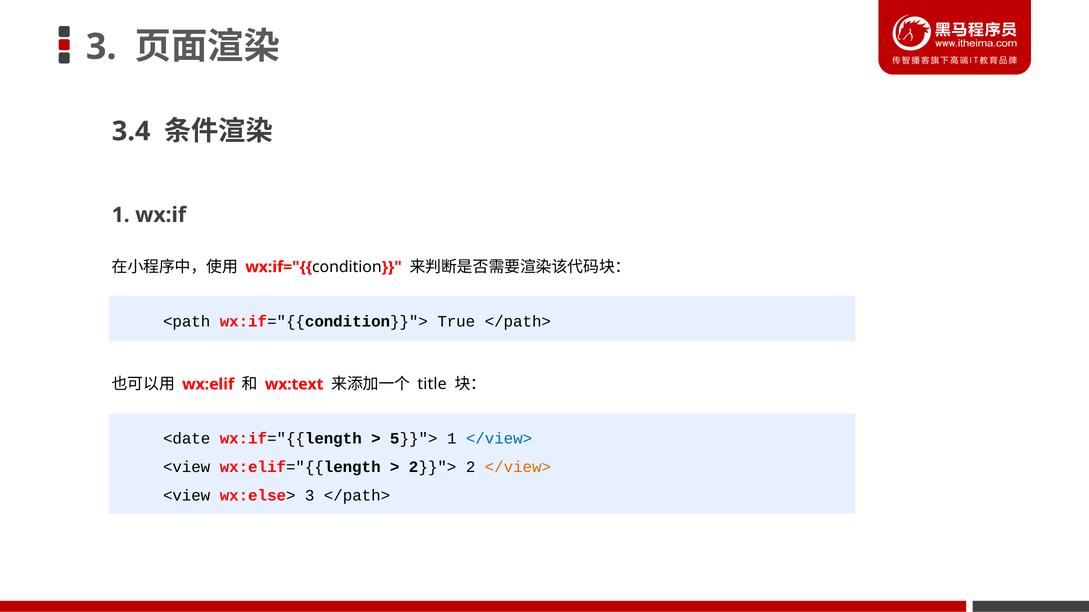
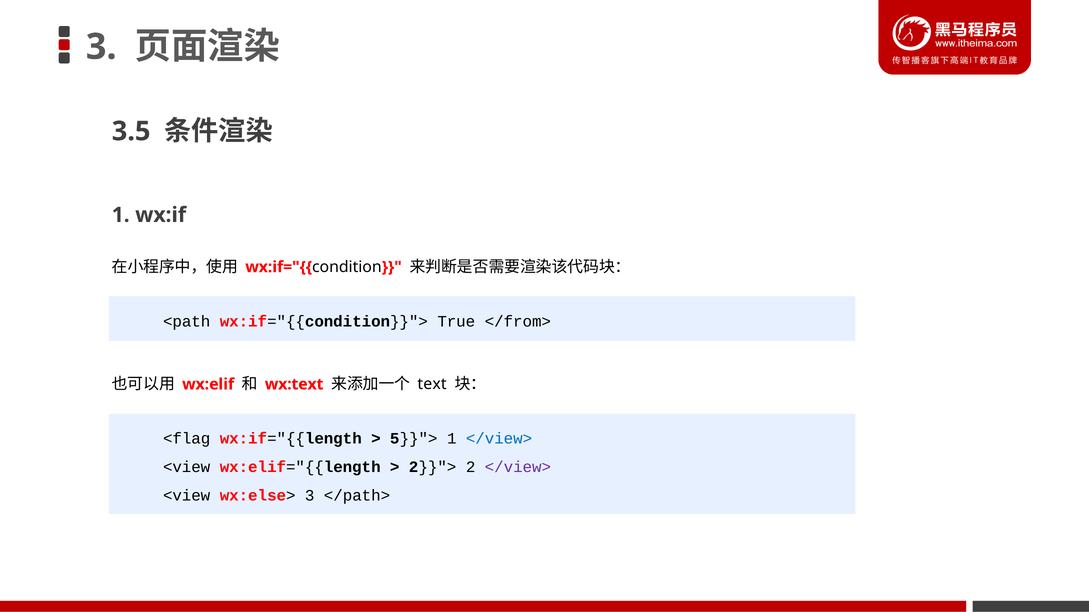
3.4: 3.4 -> 3.5
True </path>: </path> -> </from>
title: title -> text
<date: <date -> <flag
</view> at (518, 468) colour: orange -> purple
